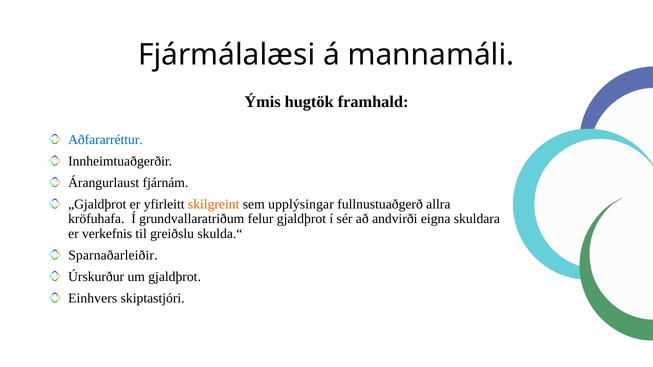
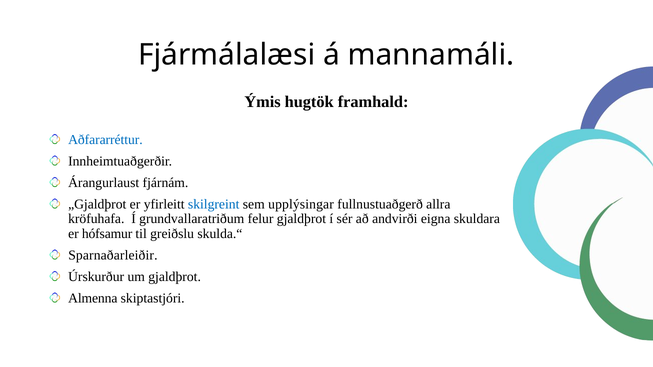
skilgreint colour: orange -> blue
verkefnis: verkefnis -> hófsamur
Einhvers: Einhvers -> Almenna
